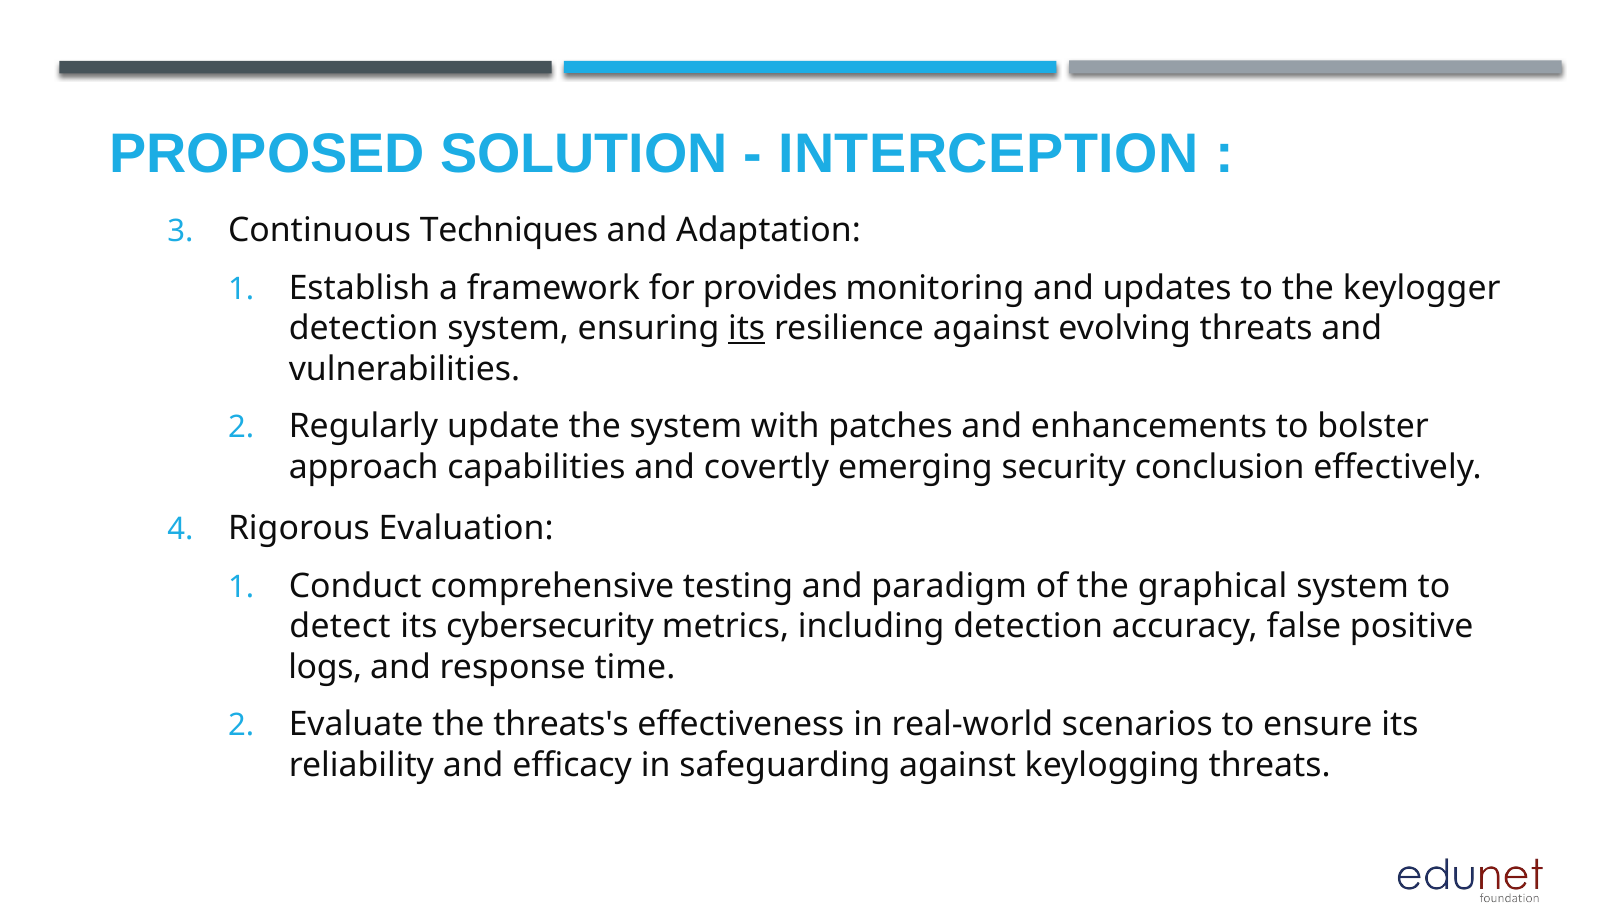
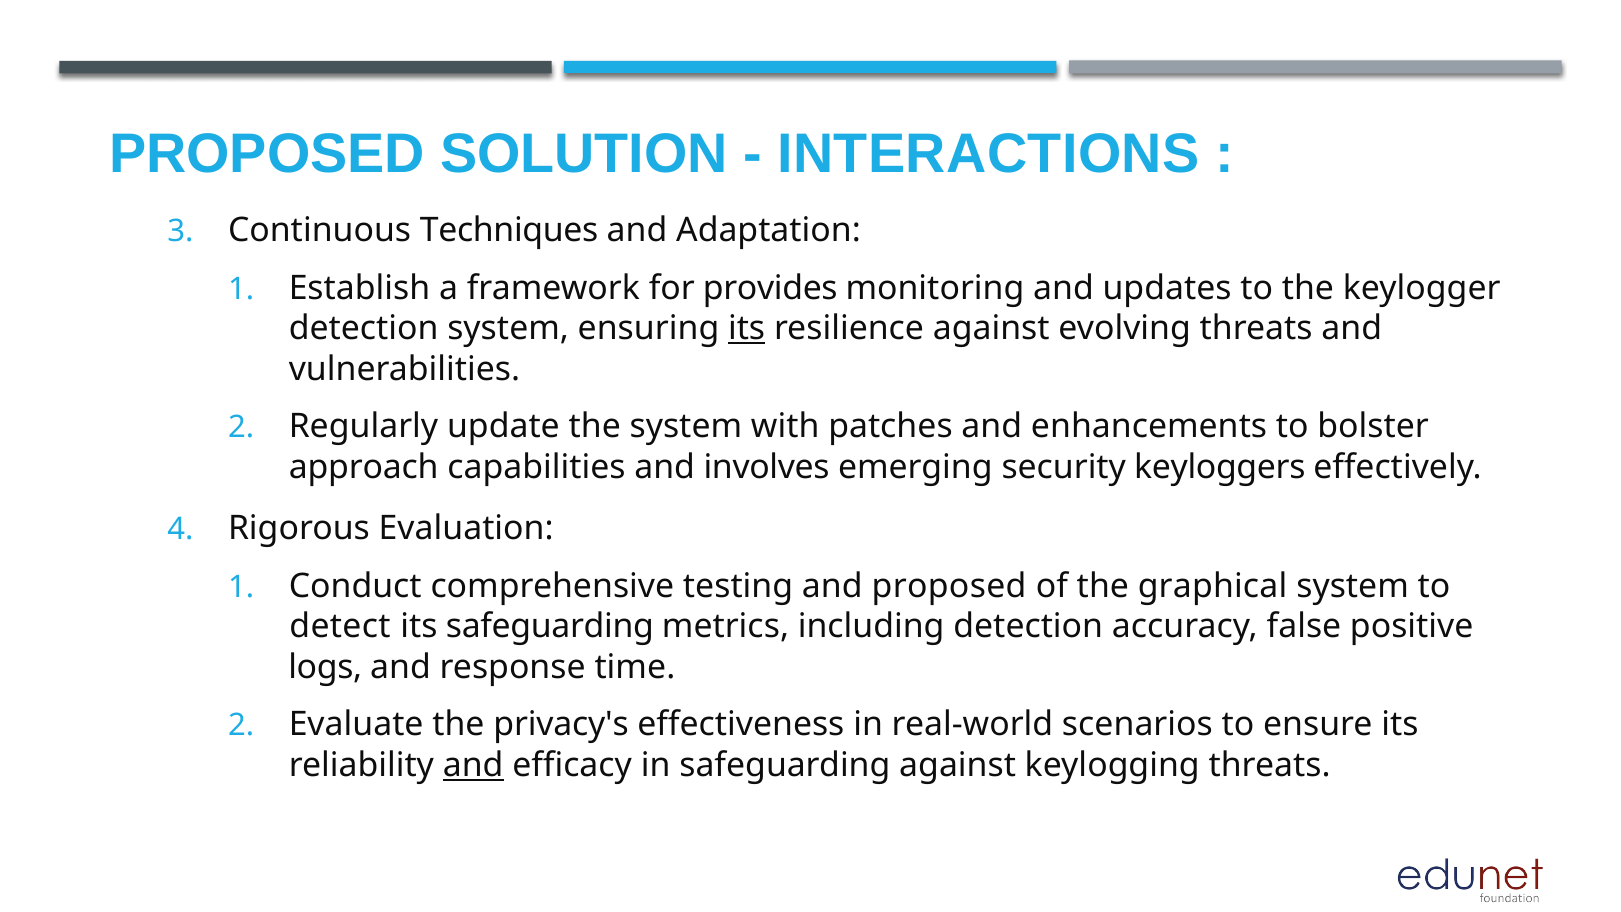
INTERCEPTION: INTERCEPTION -> INTERACTIONS
covertly: covertly -> involves
conclusion: conclusion -> keyloggers
and paradigm: paradigm -> proposed
its cybersecurity: cybersecurity -> safeguarding
threats's: threats's -> privacy's
and at (473, 765) underline: none -> present
